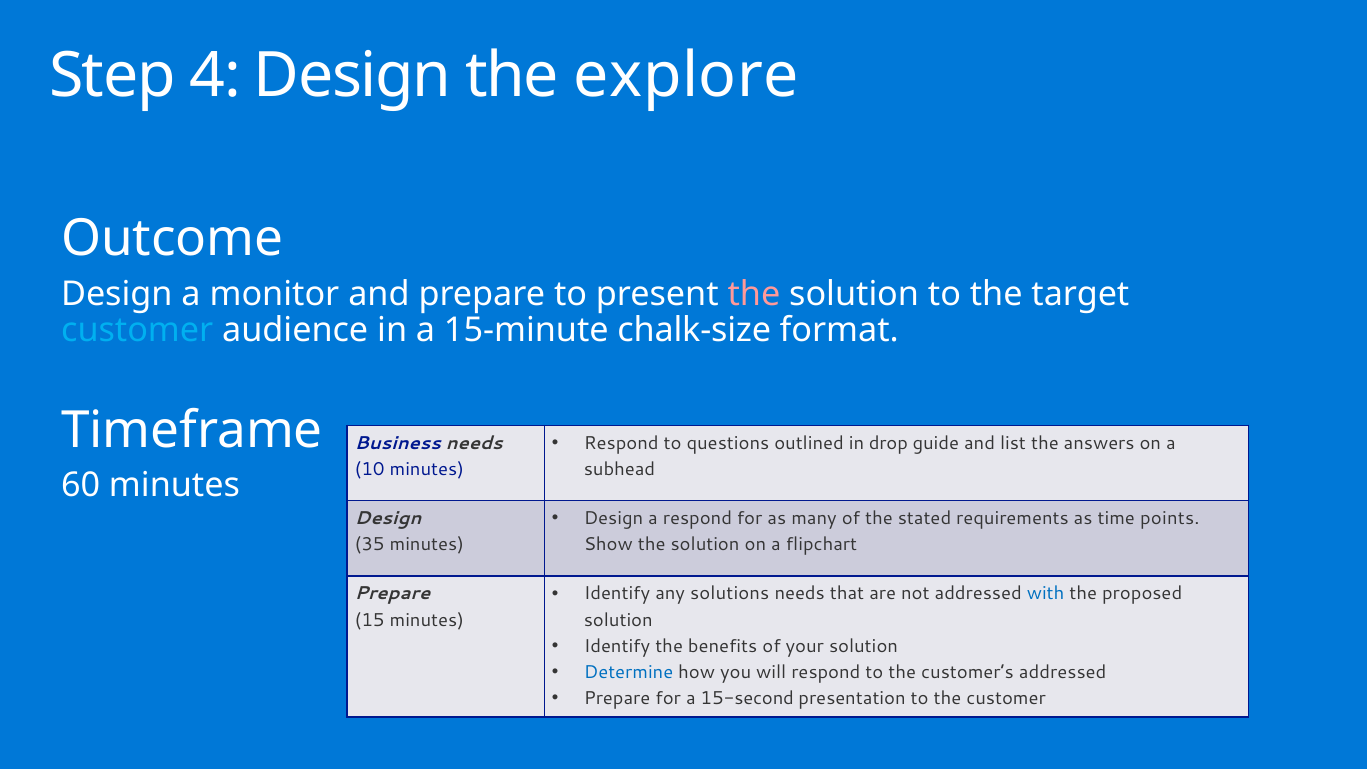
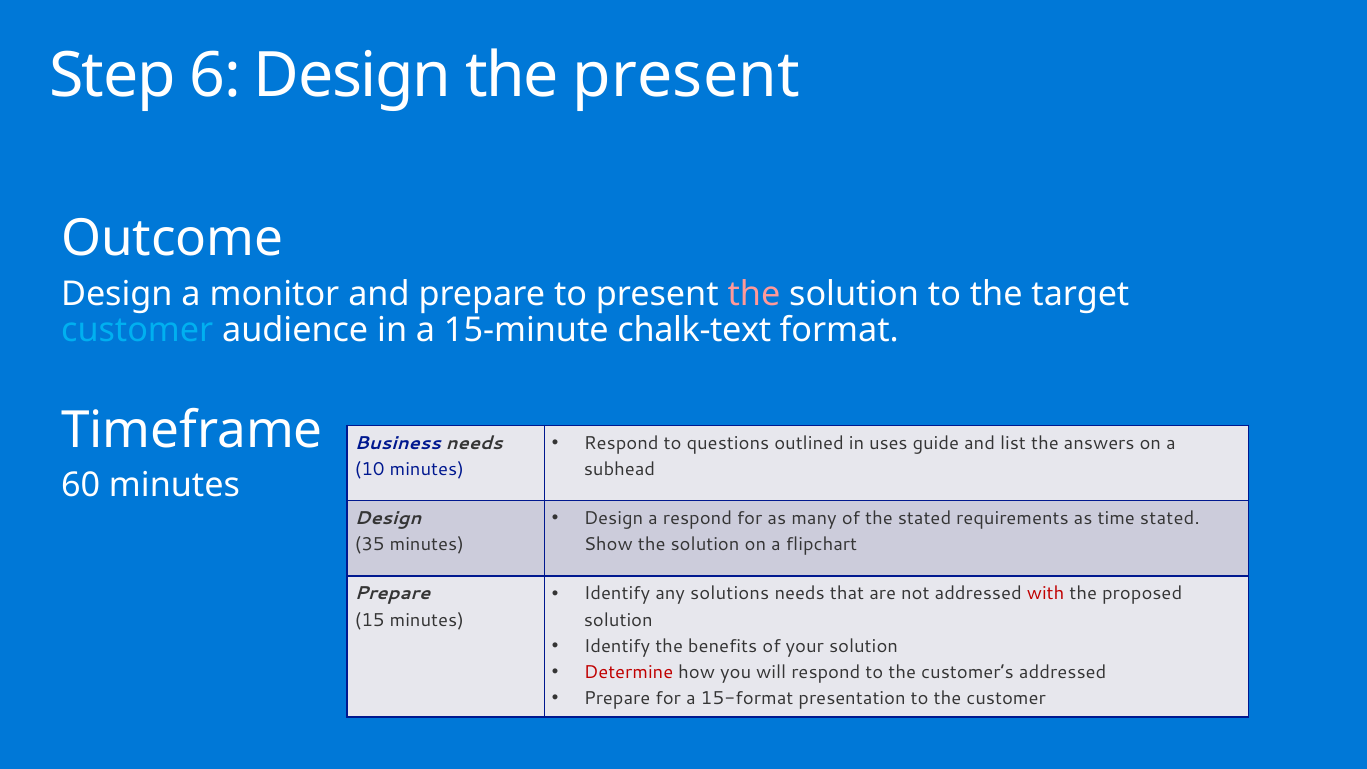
4: 4 -> 6
the explore: explore -> present
chalk-size: chalk-size -> chalk-text
drop: drop -> uses
time points: points -> stated
with colour: blue -> red
Determine colour: blue -> red
15-second: 15-second -> 15-format
